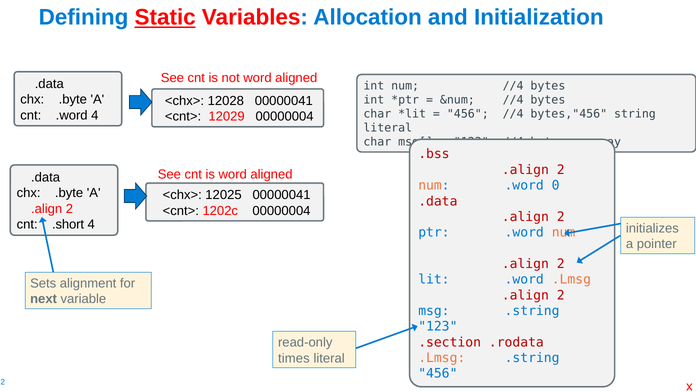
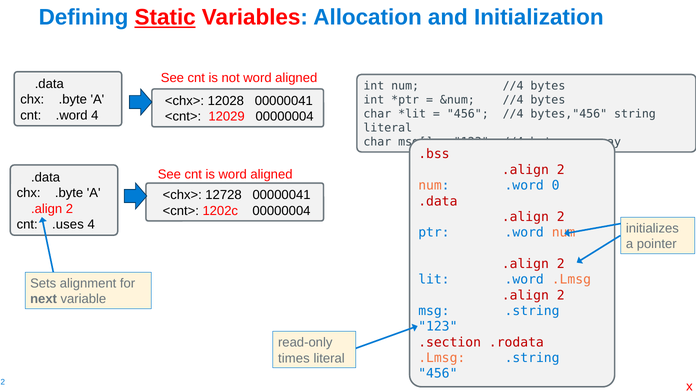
12025: 12025 -> 12728
.short: .short -> .uses
